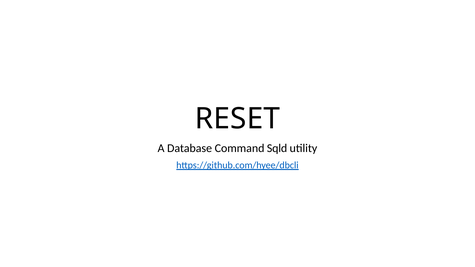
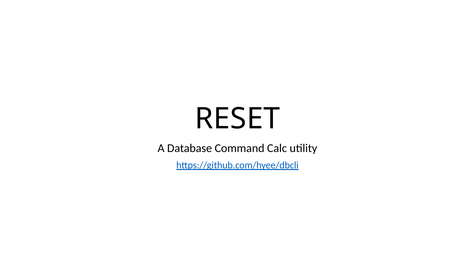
Sqld: Sqld -> Calc
